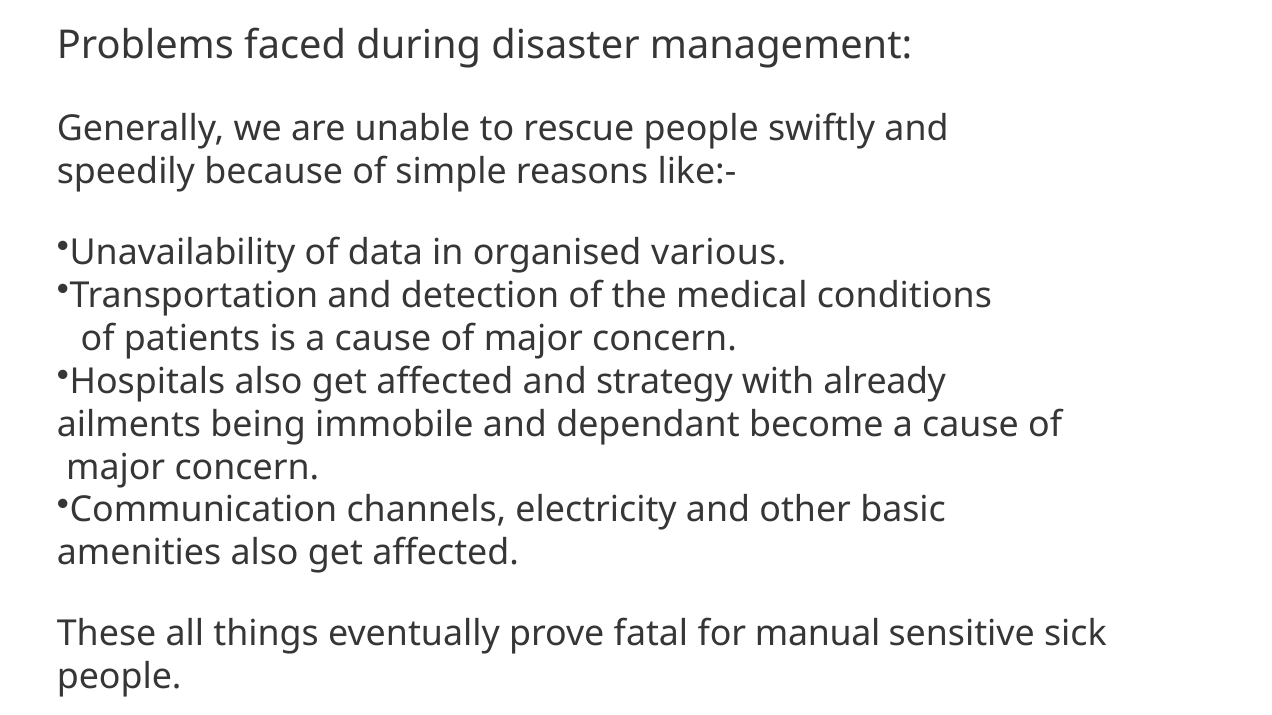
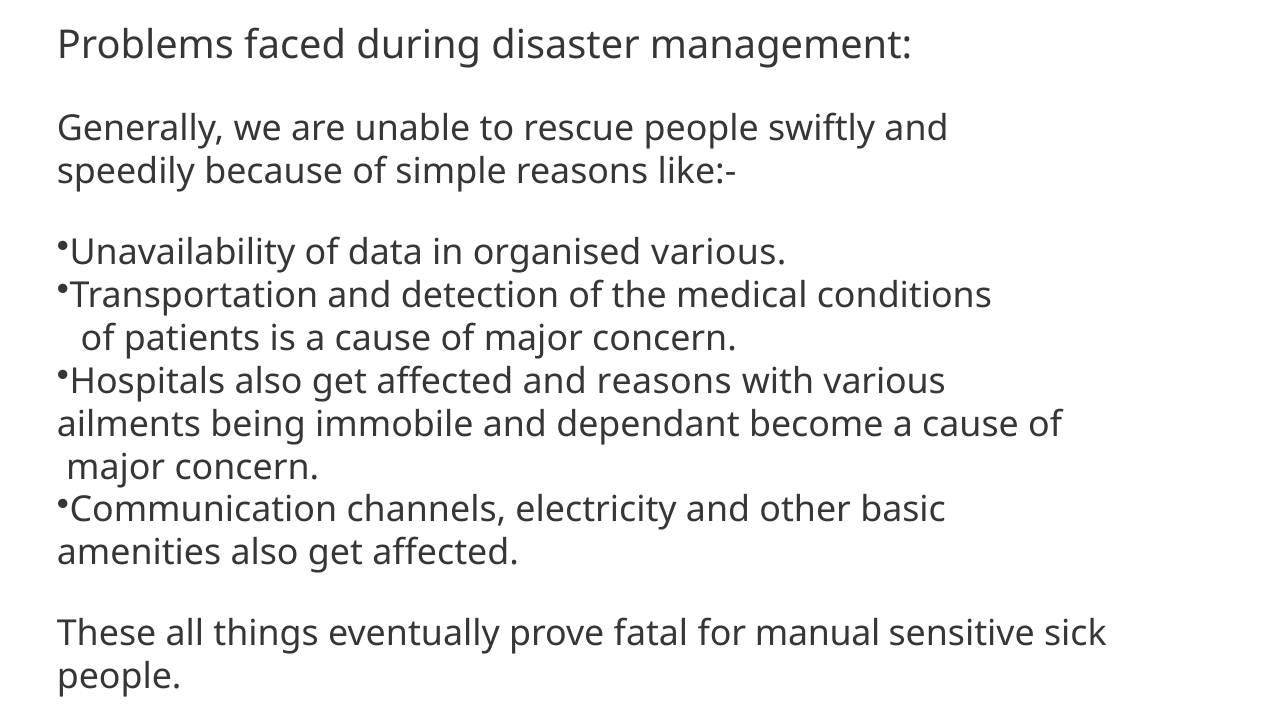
and strategy: strategy -> reasons
with already: already -> various
